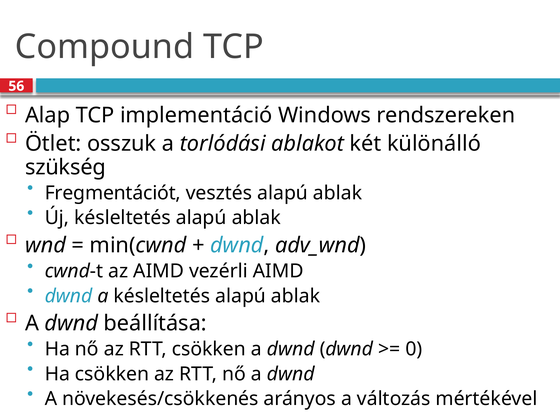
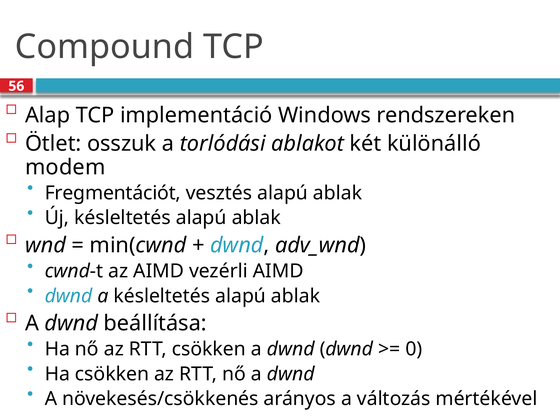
szükség: szükség -> modem
